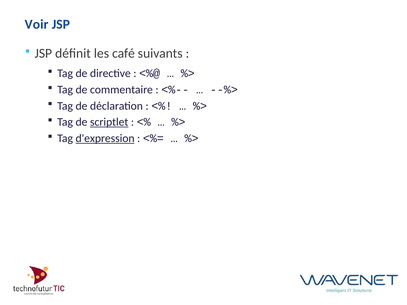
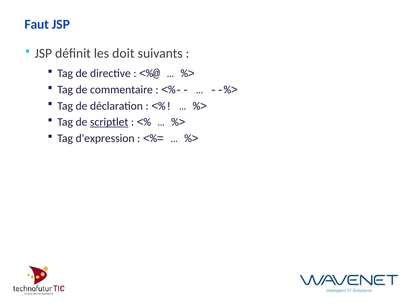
Voir: Voir -> Faut
café: café -> doit
d'expression underline: present -> none
